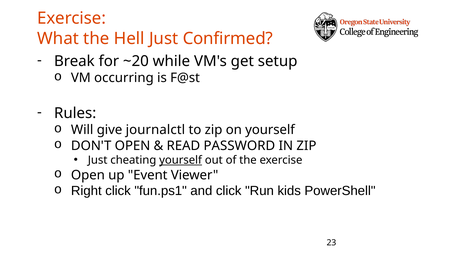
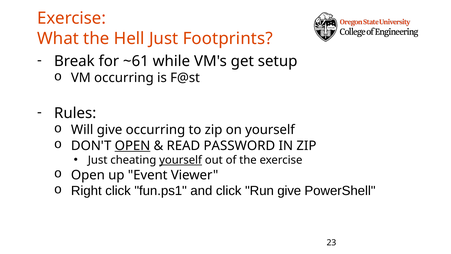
Confirmed: Confirmed -> Footprints
~20: ~20 -> ~61
give journalctl: journalctl -> occurring
OPEN at (133, 146) underline: none -> present
Run kids: kids -> give
